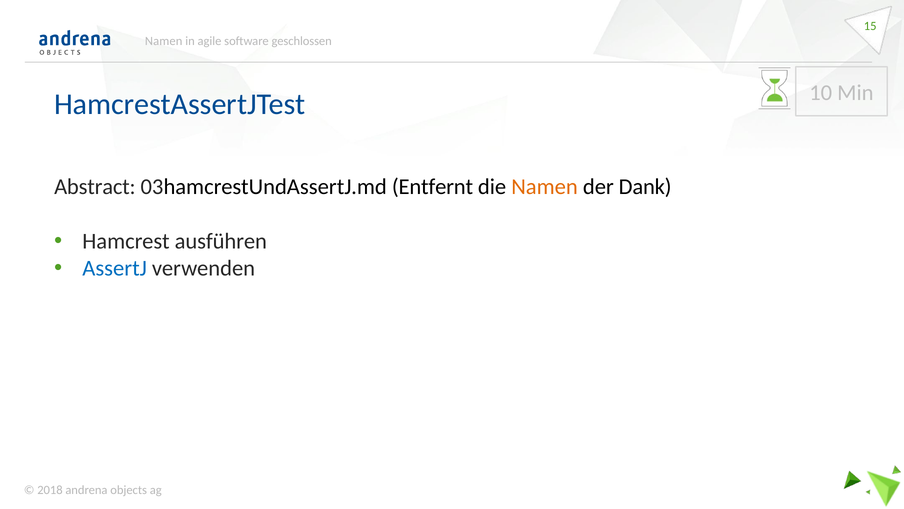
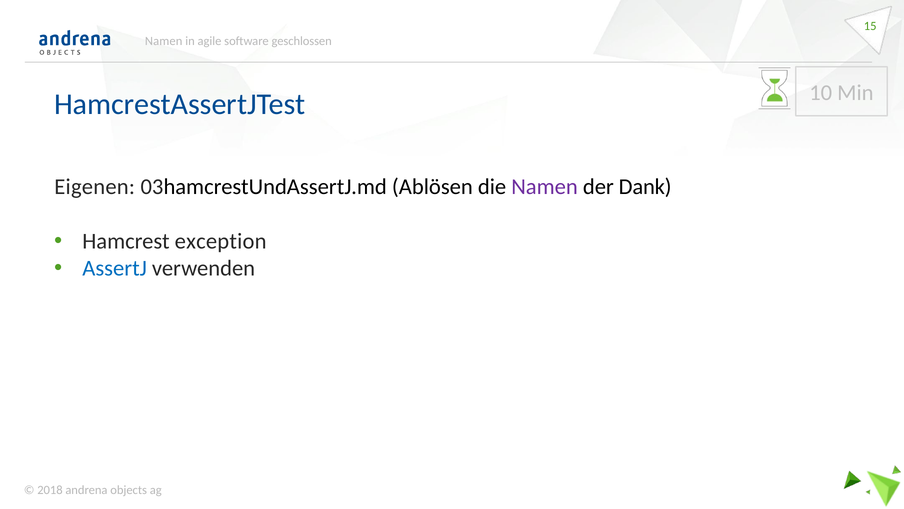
Abstract: Abstract -> Eigenen
Entfernt: Entfernt -> Ablösen
Namen at (545, 187) colour: orange -> purple
ausführen: ausführen -> exception
